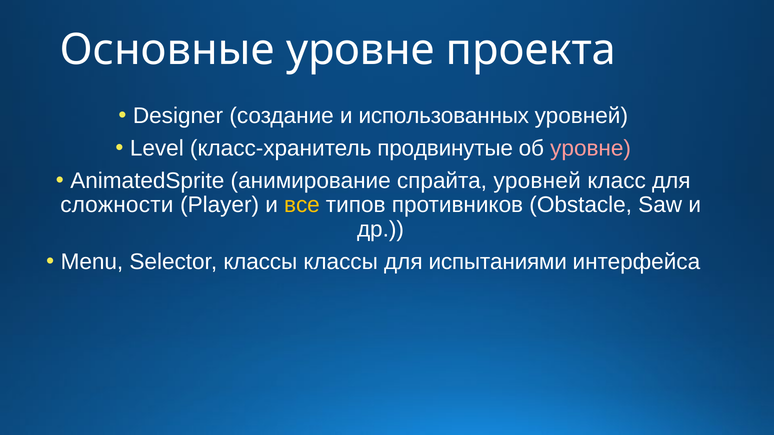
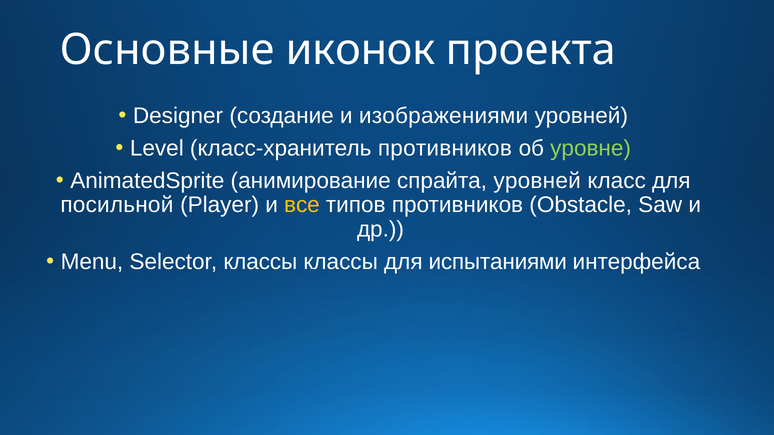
Основные уровне: уровне -> иконок
использованных: использованных -> изображениями
класс-хранитель продвинутые: продвинутые -> противников
уровне at (591, 148) colour: pink -> light green
сложности: сложности -> посильной
